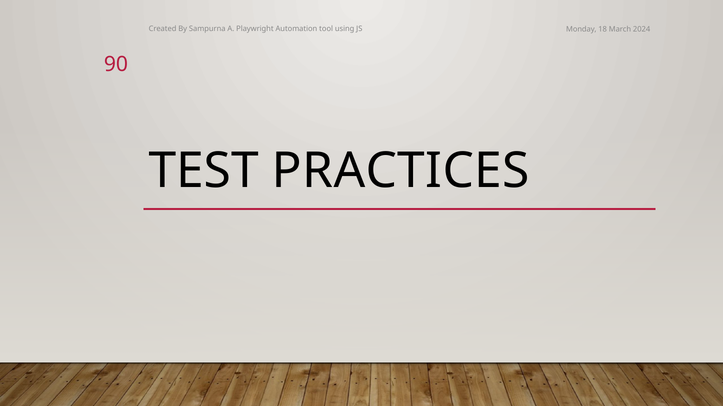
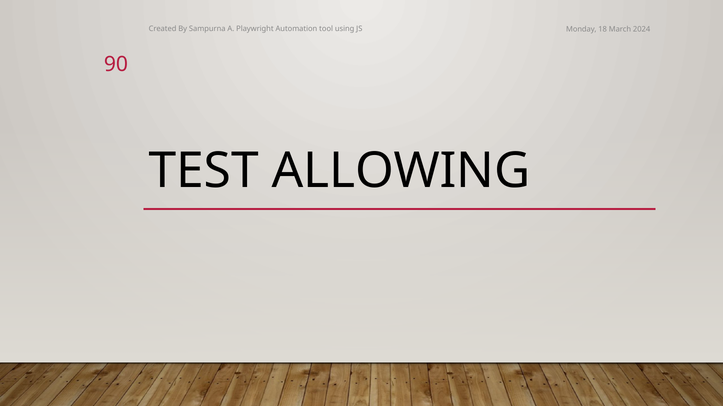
PRACTICES: PRACTICES -> ALLOWING
